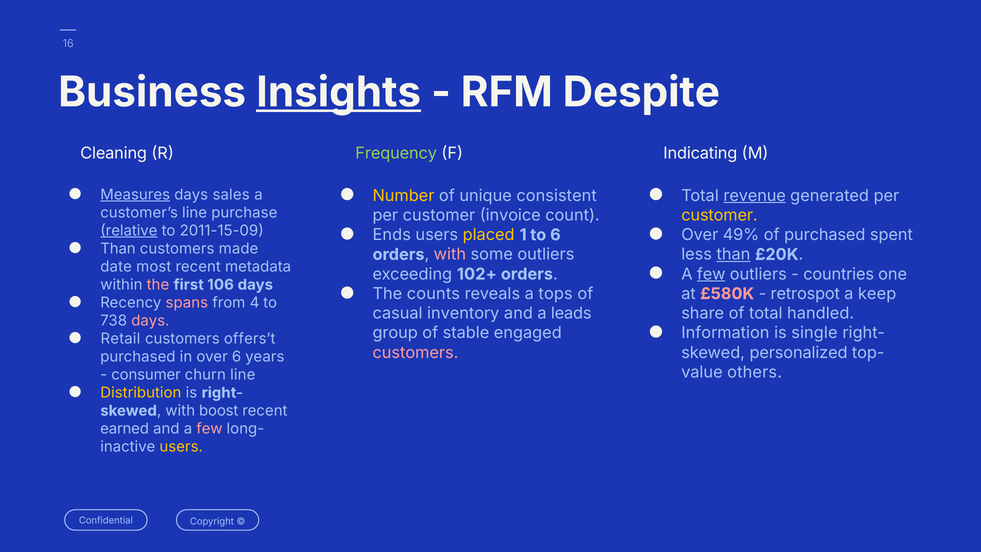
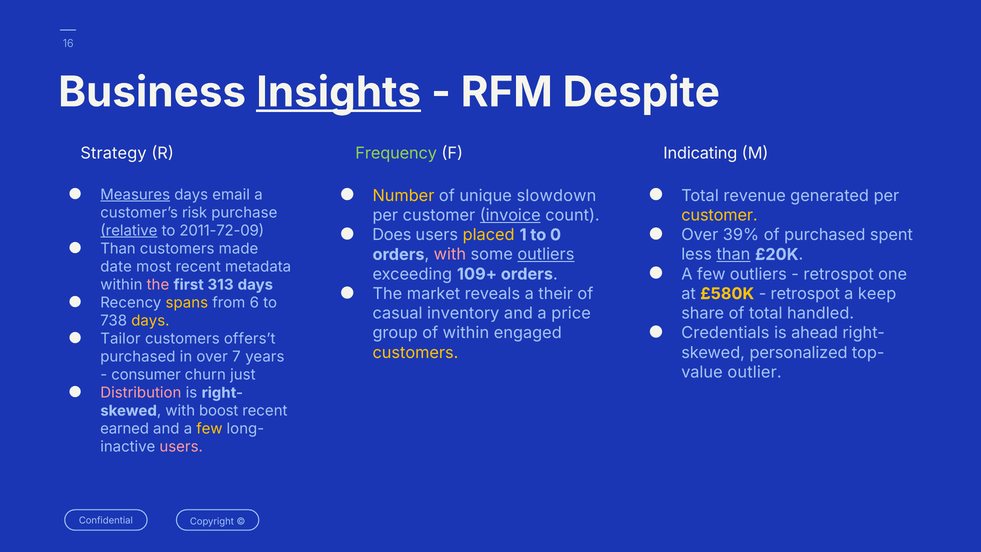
Cleaning: Cleaning -> Strategy
sales: sales -> email
consistent: consistent -> slowdown
revenue underline: present -> none
customer’s line: line -> risk
invoice underline: none -> present
2011-15-09: 2011-15-09 -> 2011-72-09
Ends: Ends -> Does
to 6: 6 -> 0
49%: 49% -> 39%
outliers at (546, 254) underline: none -> present
few at (711, 274) underline: present -> none
countries at (839, 274): countries -> retrospot
102+: 102+ -> 109+
106: 106 -> 313
counts: counts -> market
tops: tops -> their
£580K colour: pink -> yellow
spans colour: pink -> yellow
4: 4 -> 6
leads: leads -> price
days at (150, 321) colour: pink -> yellow
Information: Information -> Credentials
single: single -> ahead
of stable: stable -> within
Retail: Retail -> Tailor
customers at (415, 353) colour: pink -> yellow
over 6: 6 -> 7
others: others -> outlier
churn line: line -> just
Distribution colour: yellow -> pink
few at (209, 429) colour: pink -> yellow
users at (181, 447) colour: yellow -> pink
